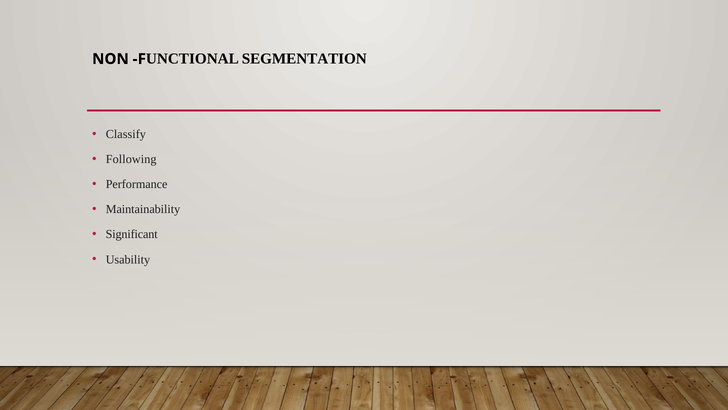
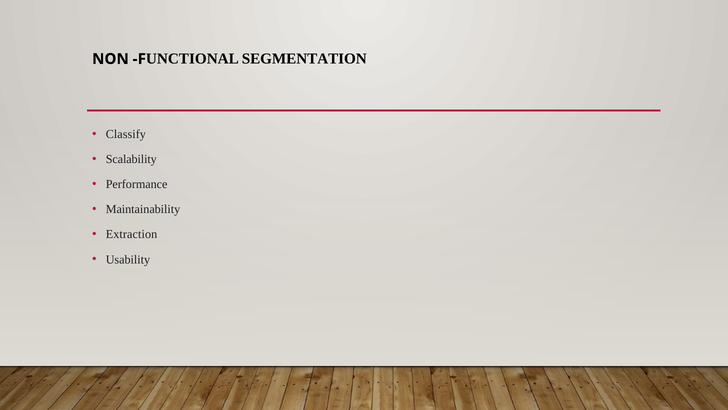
Following: Following -> Scalability
Significant: Significant -> Extraction
